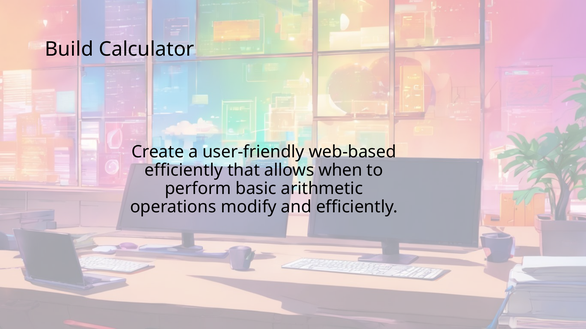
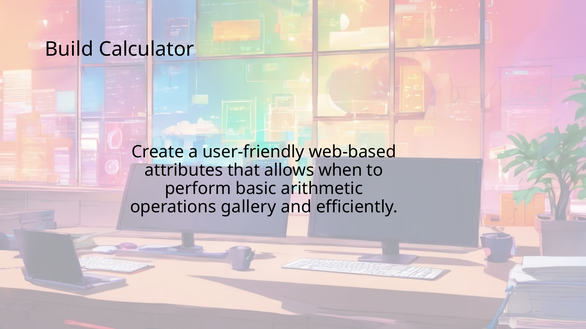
efficiently at (184, 170): efficiently -> attributes
modify: modify -> gallery
